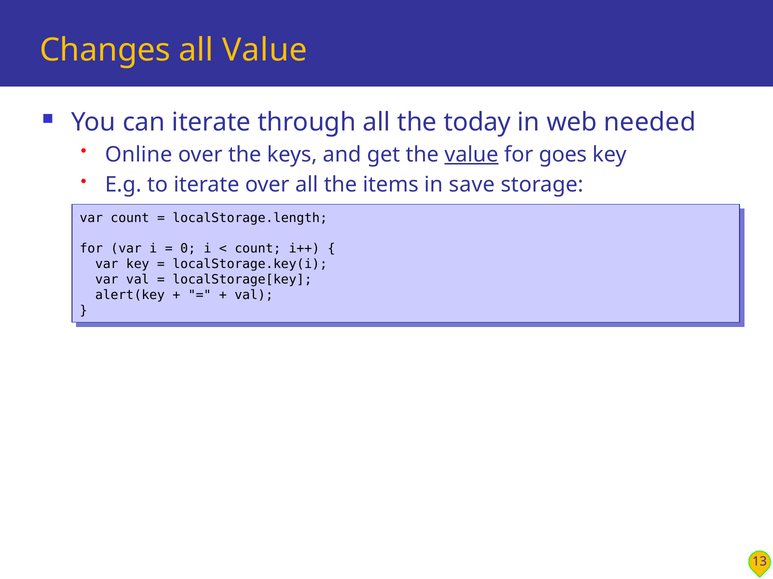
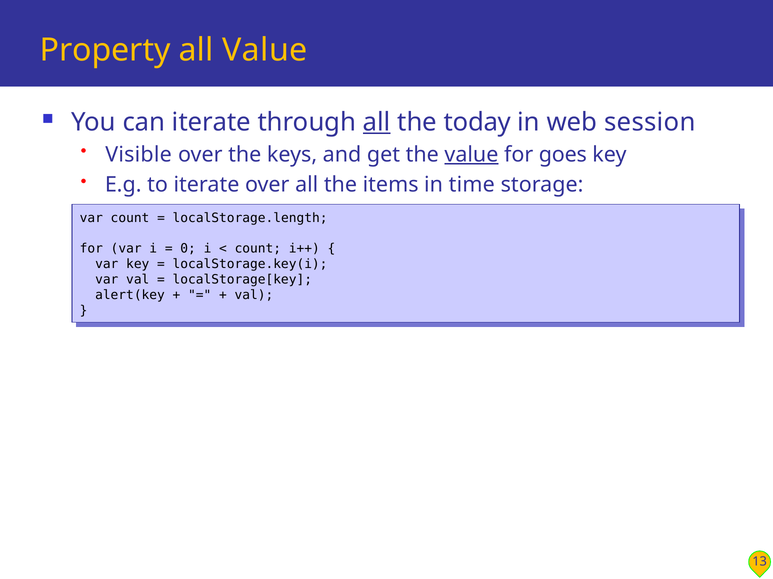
Changes: Changes -> Property
all at (377, 122) underline: none -> present
needed: needed -> session
Online: Online -> Visible
save: save -> time
